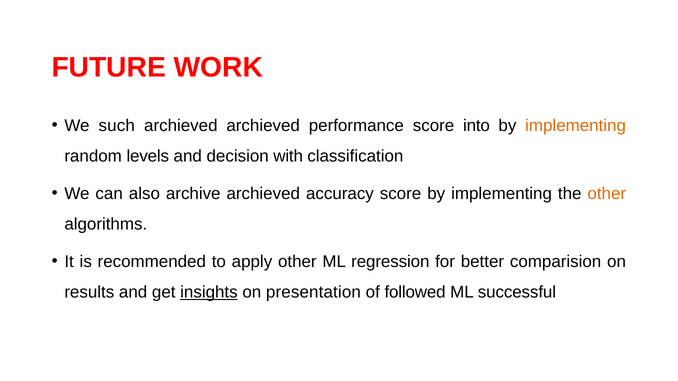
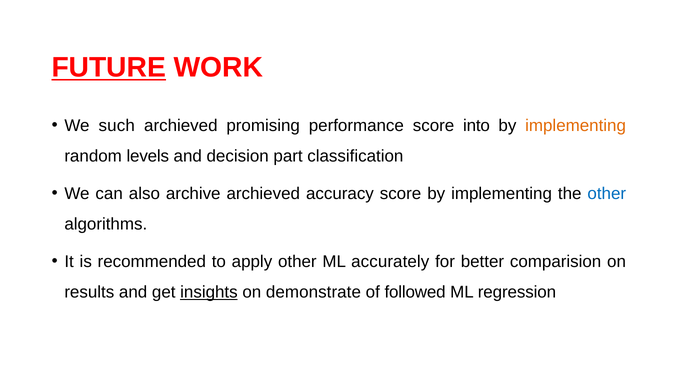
FUTURE underline: none -> present
archieved archieved: archieved -> promising
with: with -> part
other at (607, 194) colour: orange -> blue
regression: regression -> accurately
presentation: presentation -> demonstrate
successful: successful -> regression
